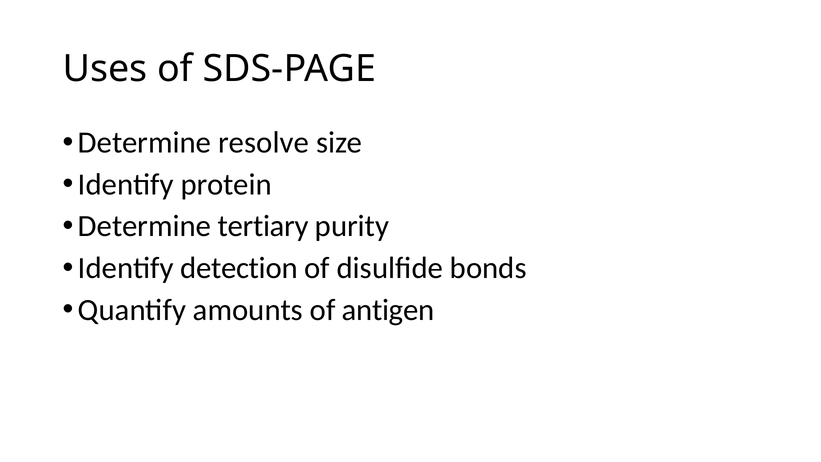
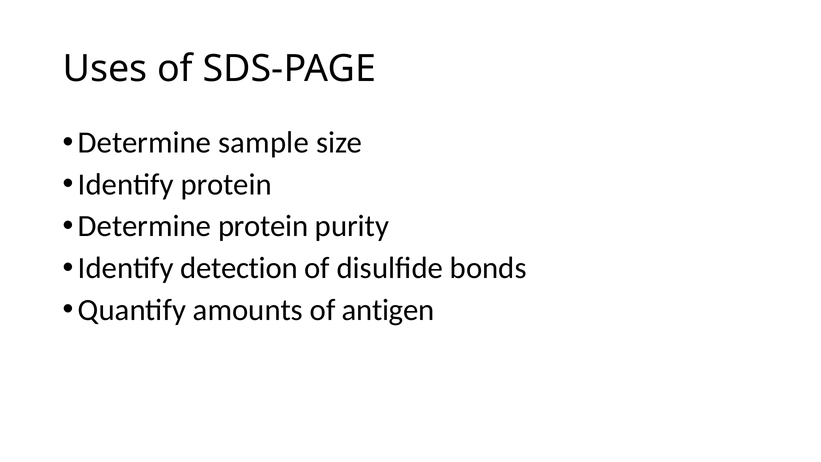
resolve: resolve -> sample
Determine tertiary: tertiary -> protein
